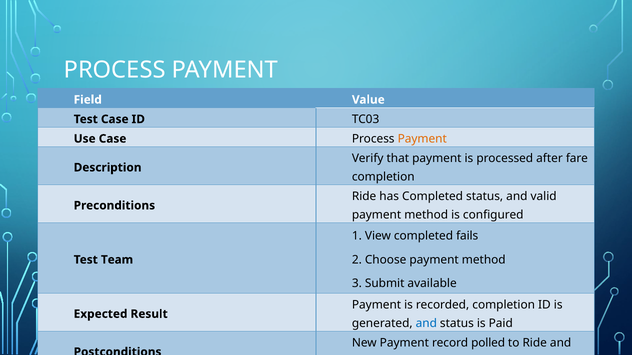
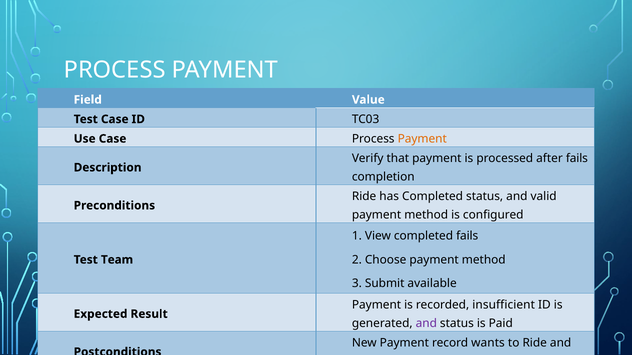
after fare: fare -> fails
recorded completion: completion -> insufficient
and at (426, 324) colour: blue -> purple
polled: polled -> wants
